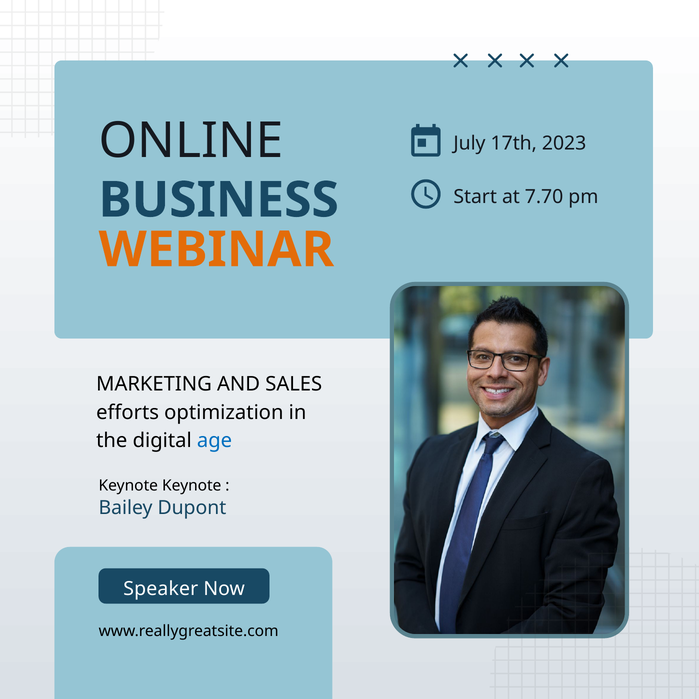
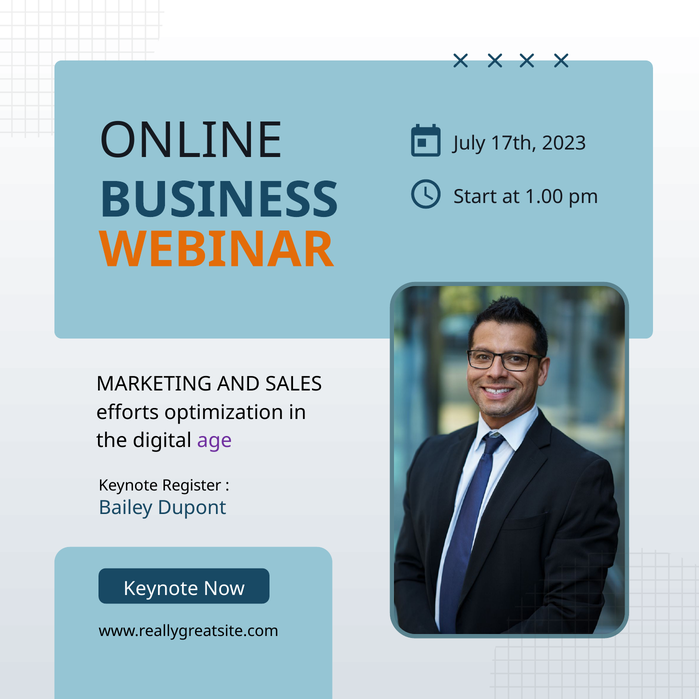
7.70: 7.70 -> 1.00
age colour: blue -> purple
Keynote Keynote: Keynote -> Register
Speaker at (161, 589): Speaker -> Keynote
